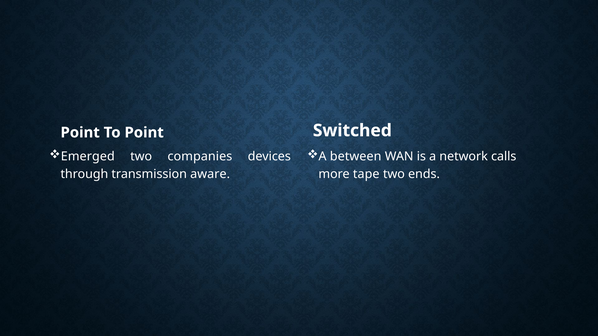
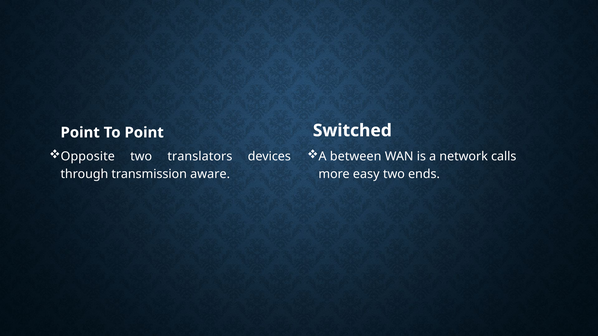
Emerged: Emerged -> Opposite
companies: companies -> translators
tape: tape -> easy
